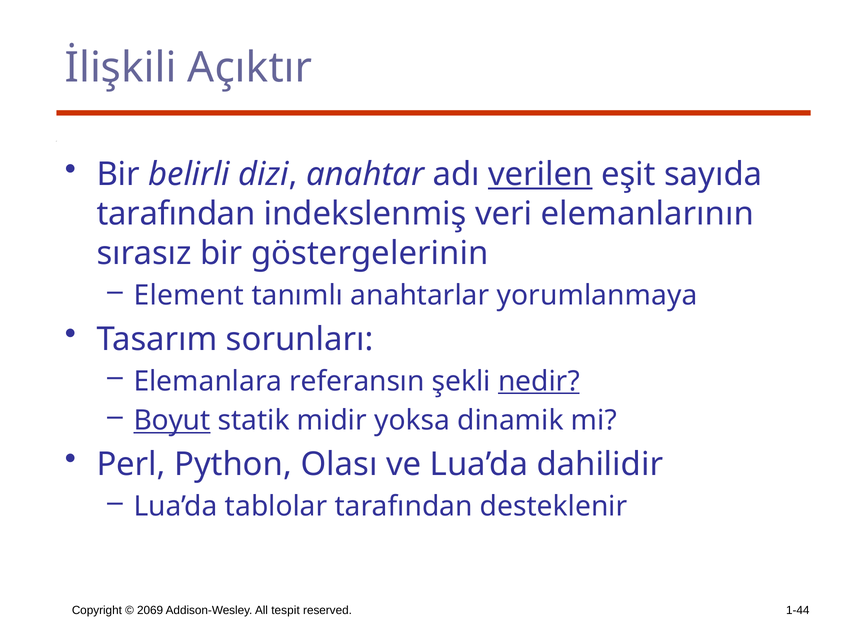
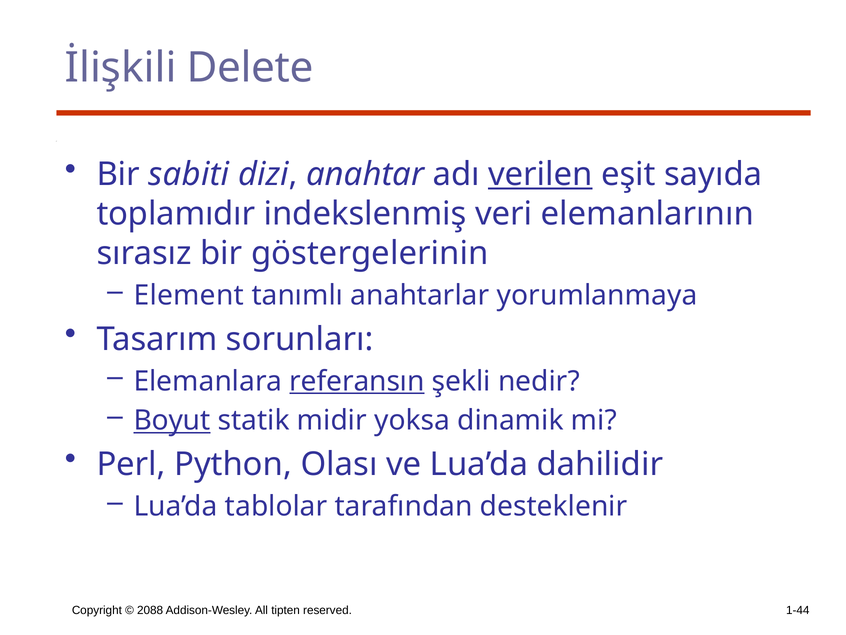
Açıktır: Açıktır -> Delete
belirli: belirli -> sabiti
tarafından at (176, 214): tarafından -> toplamıdır
referansın underline: none -> present
nedir underline: present -> none
2069: 2069 -> 2088
tespit: tespit -> tipten
